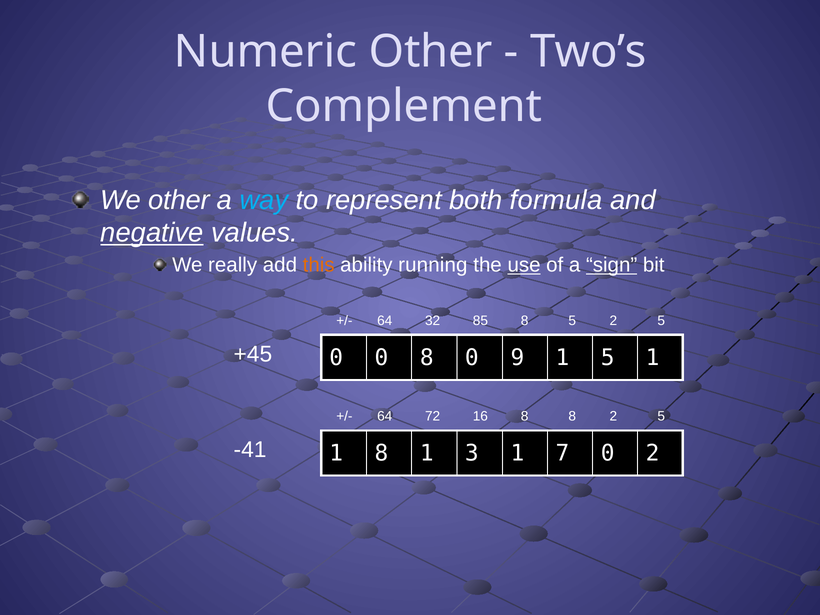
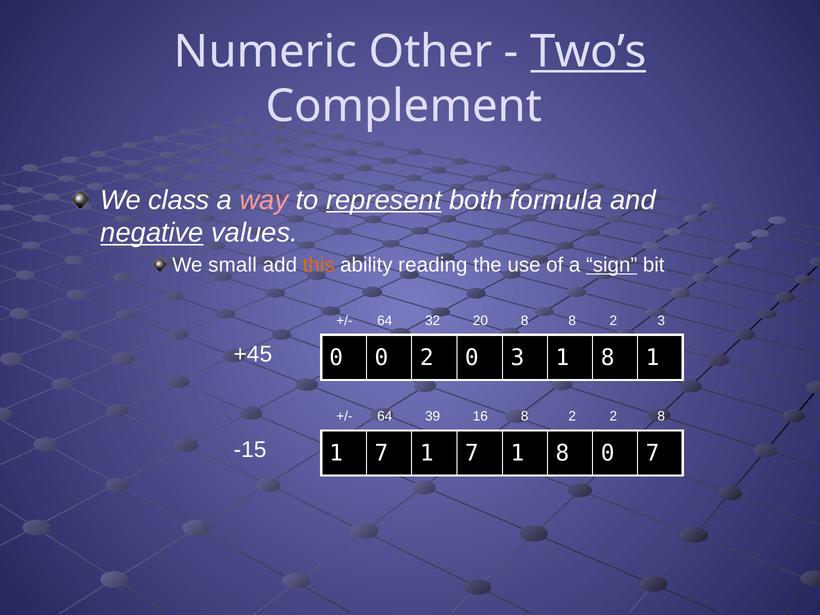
Two’s underline: none -> present
We other: other -> class
way colour: light blue -> pink
represent underline: none -> present
really: really -> small
running: running -> reading
use underline: present -> none
85: 85 -> 20
8 5: 5 -> 8
5 at (661, 321): 5 -> 3
0 8: 8 -> 2
0 9: 9 -> 3
5 at (608, 358): 5 -> 8
72: 72 -> 39
16 8 8: 8 -> 2
5 at (661, 416): 5 -> 8
-41: -41 -> -15
8 at (381, 453): 8 -> 7
3 at (472, 453): 3 -> 7
7 at (562, 453): 7 -> 8
0 2: 2 -> 7
